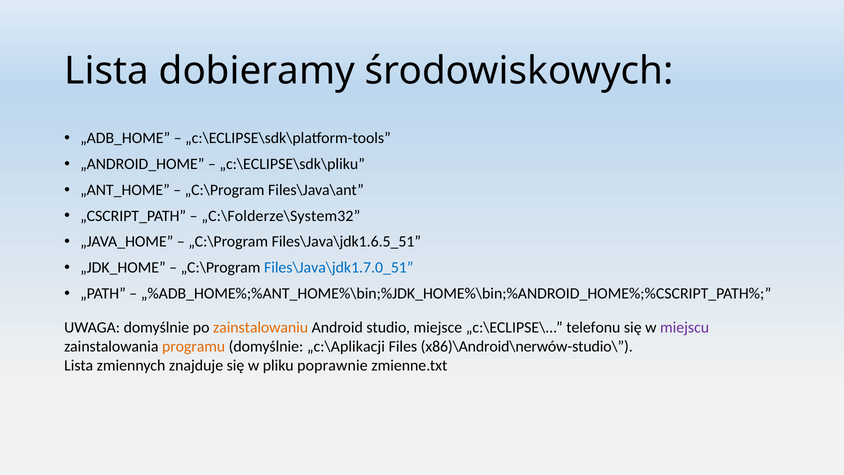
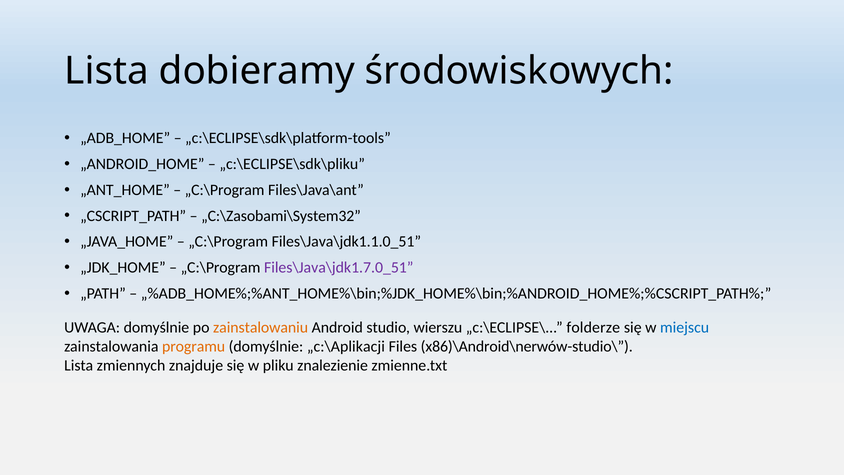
„C:\Folderze\System32: „C:\Folderze\System32 -> „C:\Zasobami\System32
Files\Java\jdk1.6.5_51: Files\Java\jdk1.6.5_51 -> Files\Java\jdk1.1.0_51
Files\Java\jdk1.7.0_51 colour: blue -> purple
miejsce: miejsce -> wierszu
telefonu: telefonu -> folderze
miejscu colour: purple -> blue
poprawnie: poprawnie -> znalezienie
